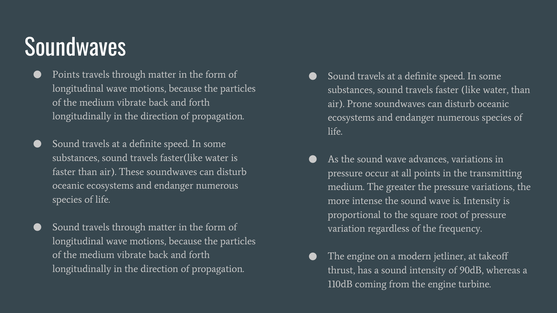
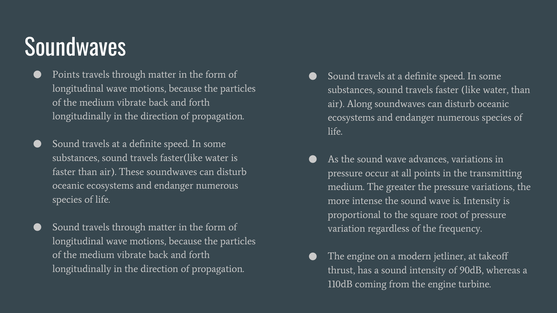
Prone: Prone -> Along
